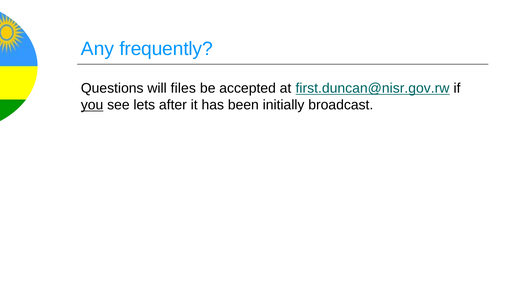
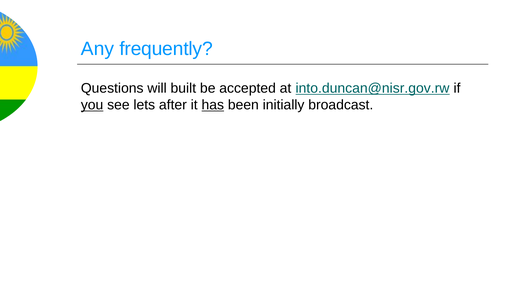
files: files -> built
first.duncan@nisr.gov.rw: first.duncan@nisr.gov.rw -> into.duncan@nisr.gov.rw
has underline: none -> present
